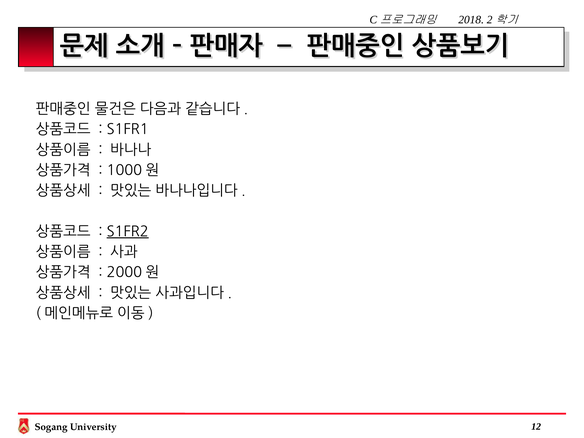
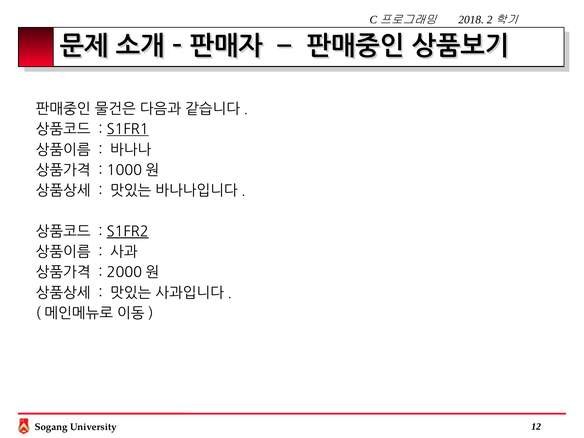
S1FR1 underline: none -> present
